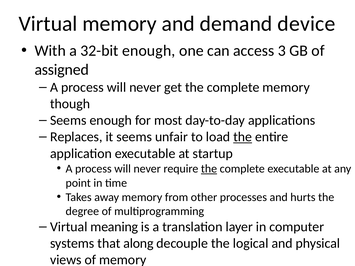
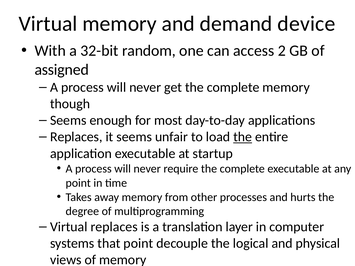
32-bit enough: enough -> random
3: 3 -> 2
the at (209, 169) underline: present -> none
Virtual meaning: meaning -> replaces
that along: along -> point
